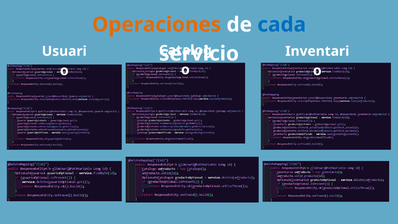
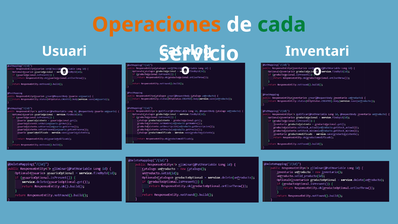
cada colour: blue -> green
